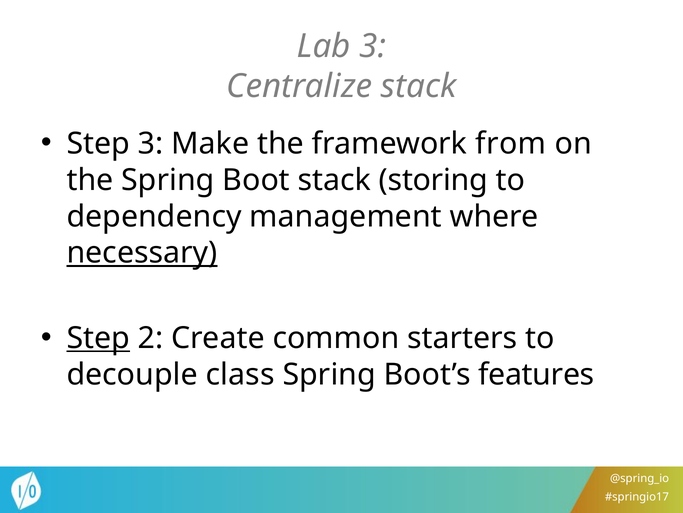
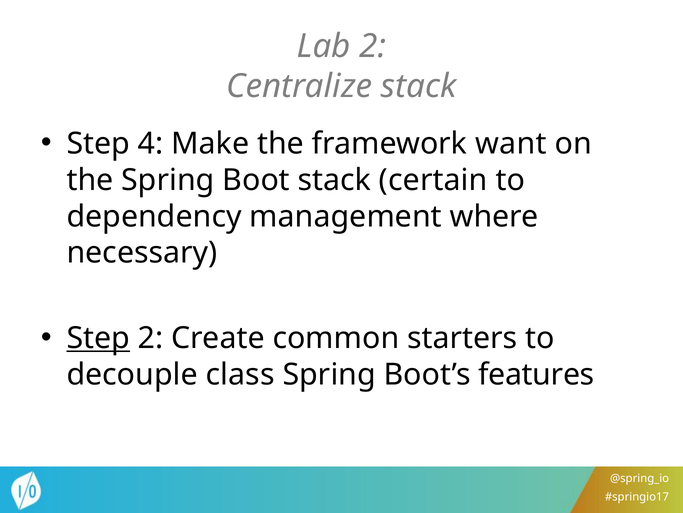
Lab 3: 3 -> 2
Step 3: 3 -> 4
from: from -> want
storing: storing -> certain
necessary underline: present -> none
